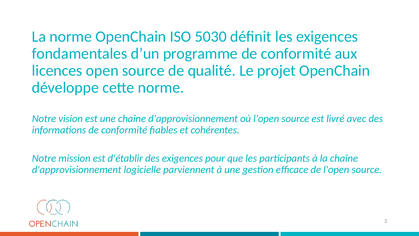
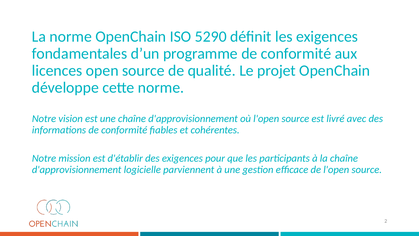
5030: 5030 -> 5290
